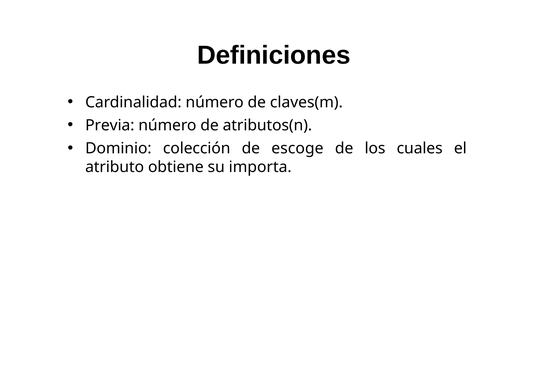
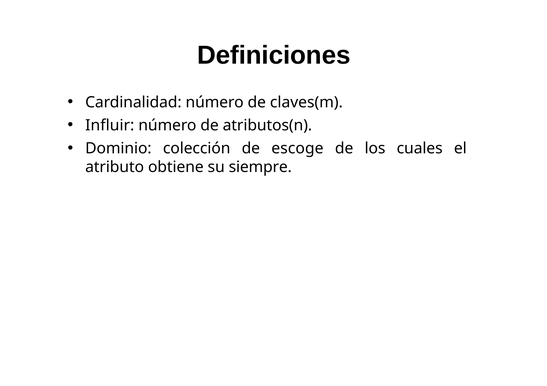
Previa: Previa -> Influir
importa: importa -> siempre
